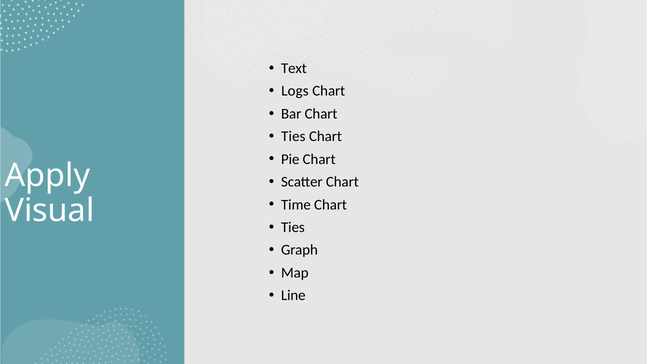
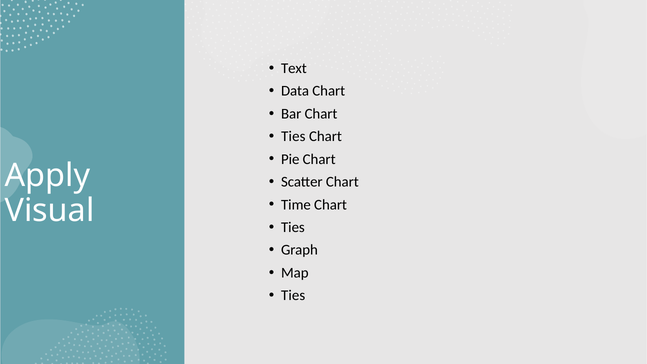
Logs: Logs -> Data
Line at (293, 296): Line -> Ties
